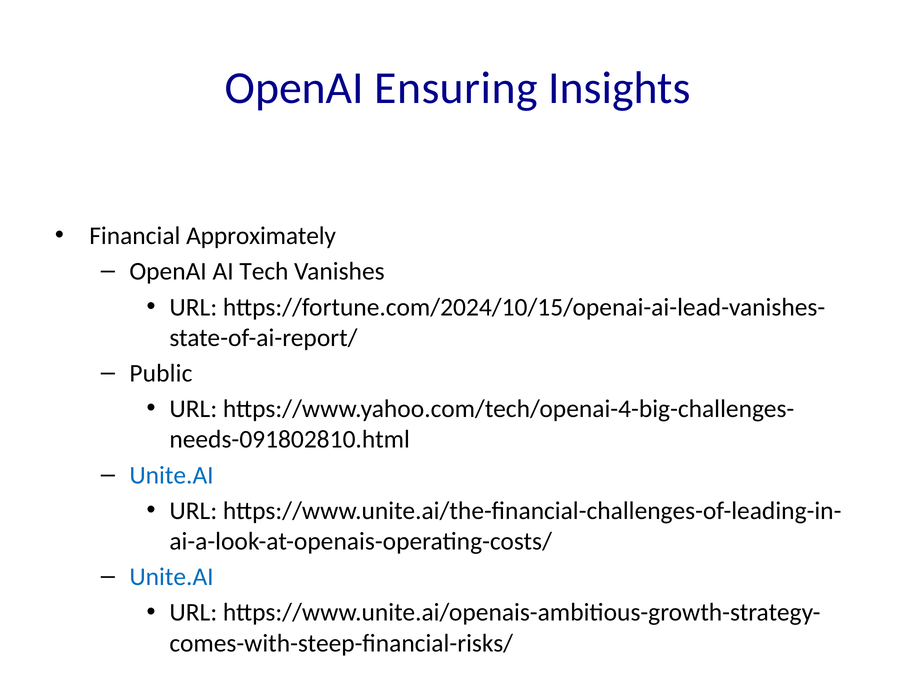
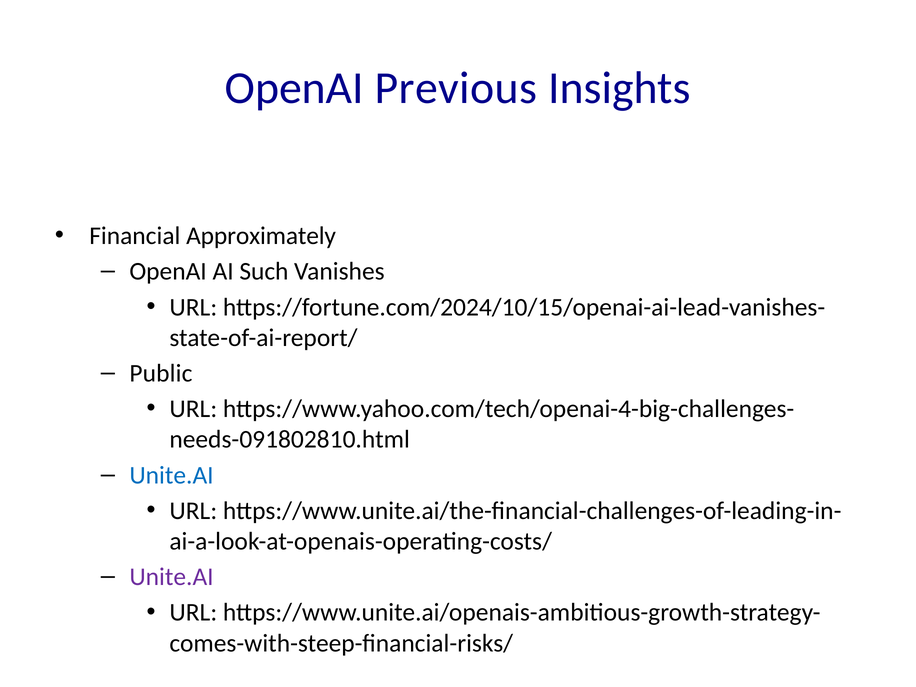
Ensuring: Ensuring -> Previous
Tech: Tech -> Such
Unite.AI at (172, 577) colour: blue -> purple
